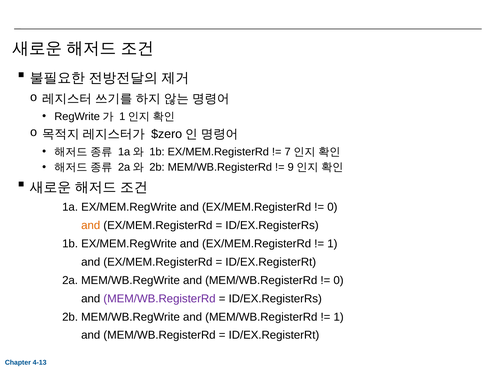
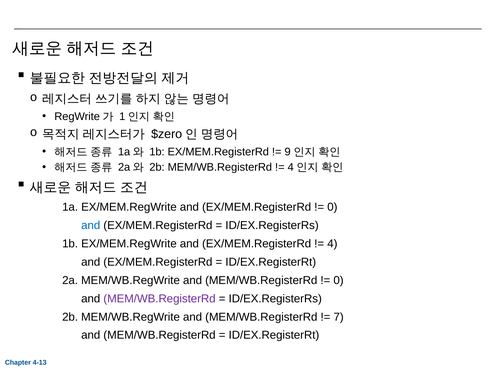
7: 7 -> 9
9 at (291, 167): 9 -> 4
and at (91, 225) colour: orange -> blue
1 at (332, 244): 1 -> 4
1 at (339, 317): 1 -> 7
